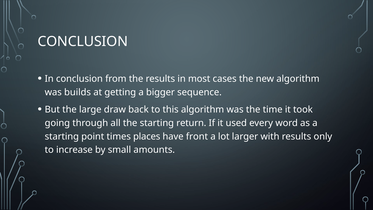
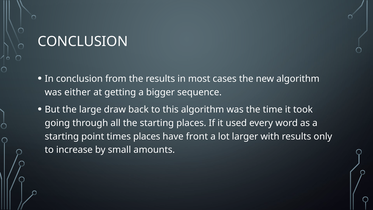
builds: builds -> either
starting return: return -> places
